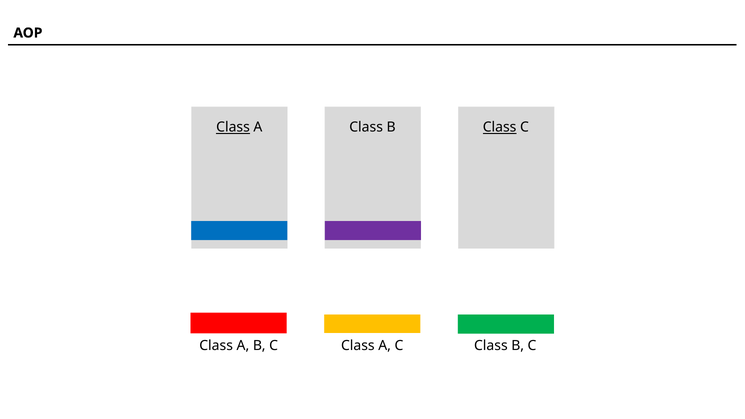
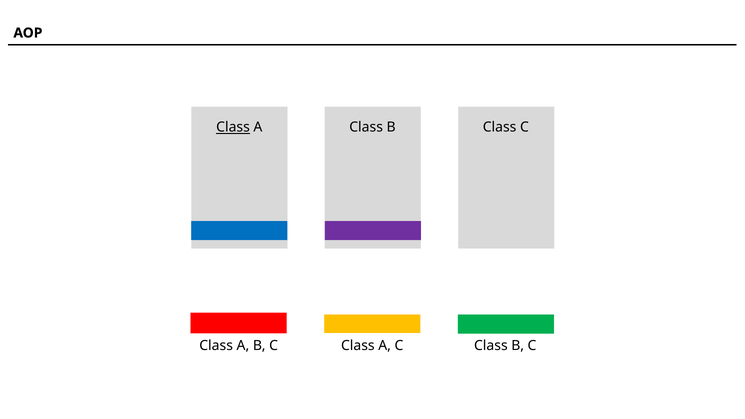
Class at (500, 127) underline: present -> none
